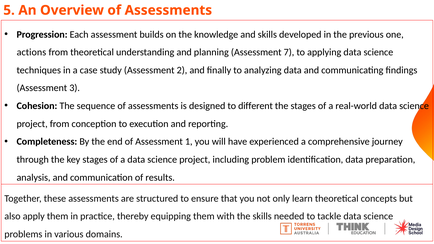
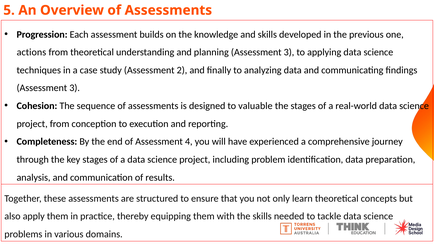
planning Assessment 7: 7 -> 3
different: different -> valuable
1: 1 -> 4
